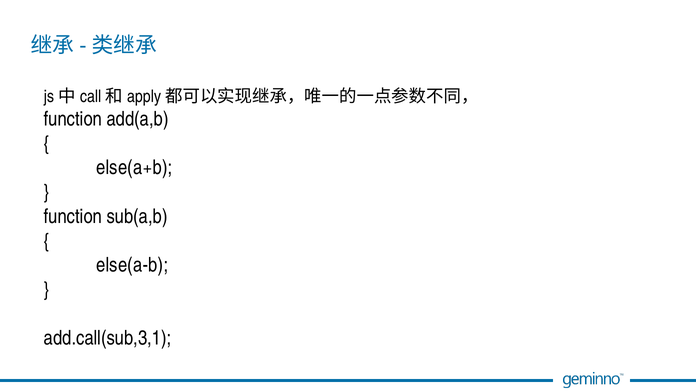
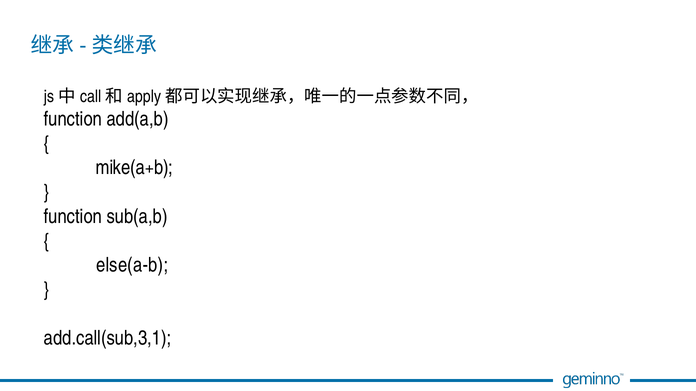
else(a+b: else(a+b -> mike(a+b
